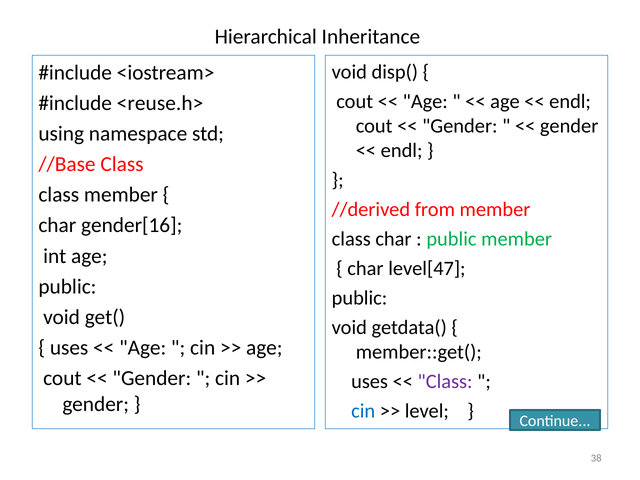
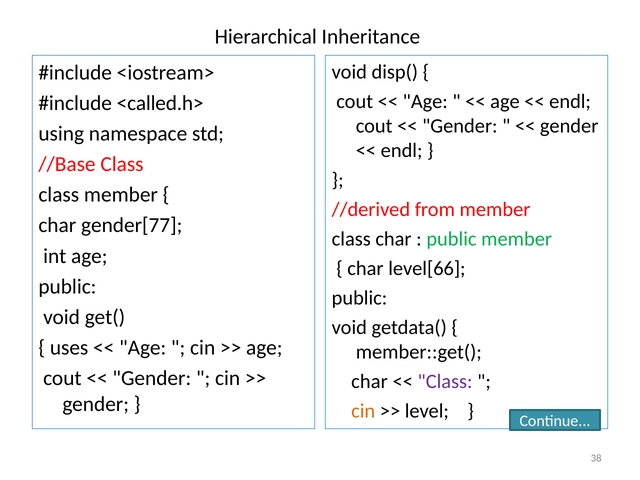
<reuse.h>: <reuse.h> -> <called.h>
gender[16: gender[16 -> gender[77
level[47: level[47 -> level[66
uses at (370, 381): uses -> char
cin at (363, 411) colour: blue -> orange
